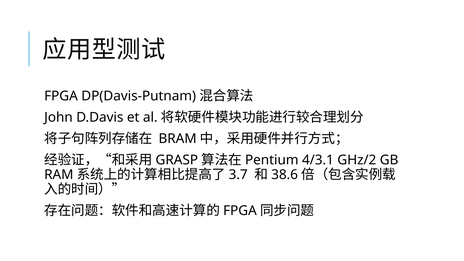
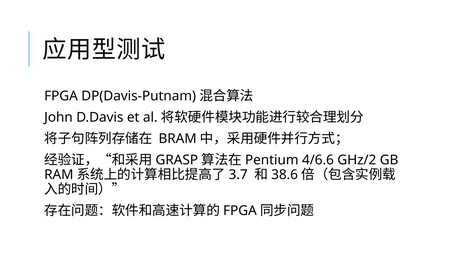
4/3.1: 4/3.1 -> 4/6.6
